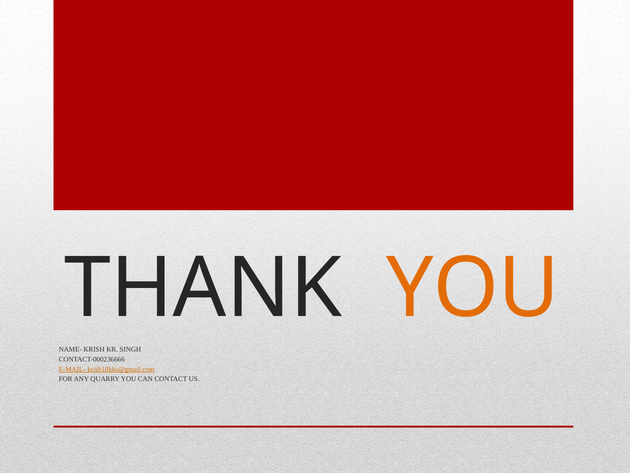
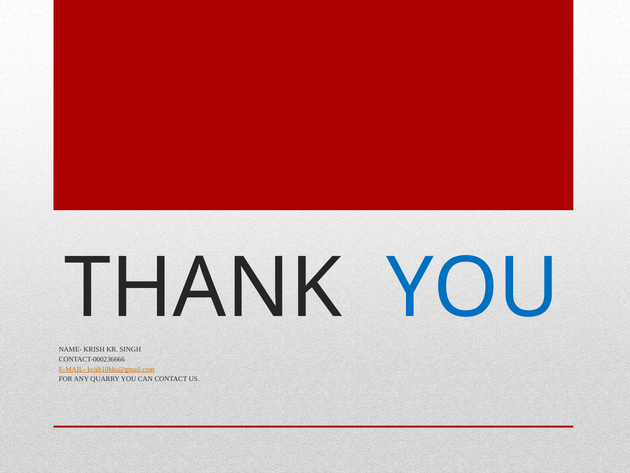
YOU at (473, 288) colour: orange -> blue
